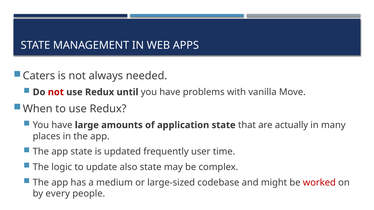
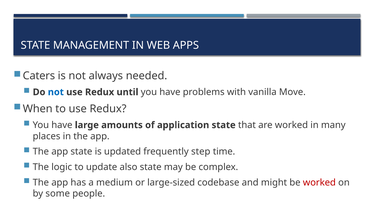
not at (56, 92) colour: red -> blue
are actually: actually -> worked
user: user -> step
every: every -> some
